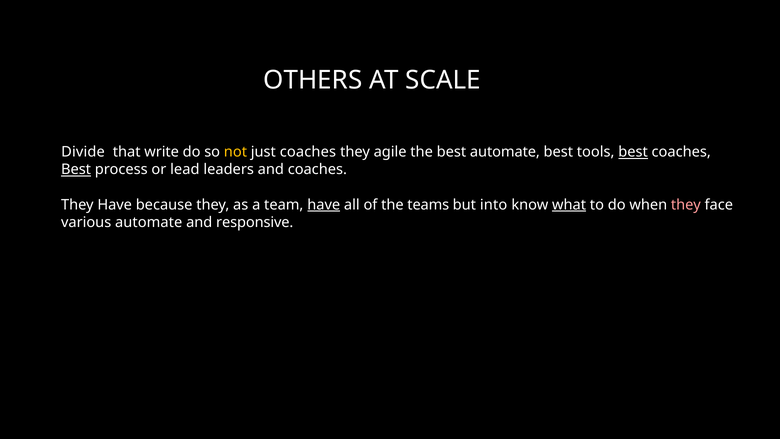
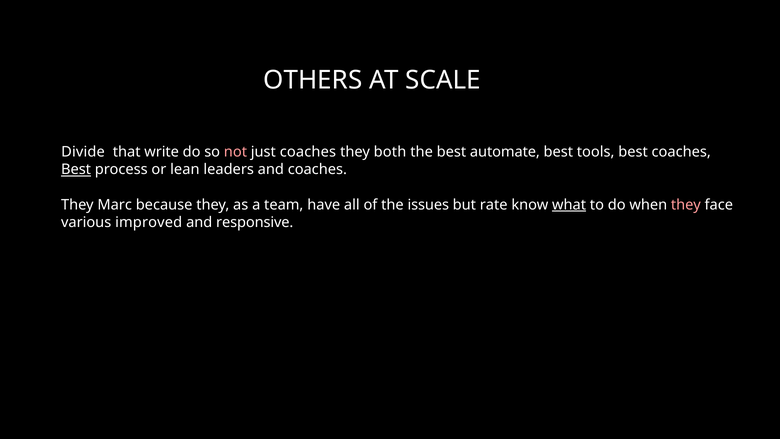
not colour: yellow -> pink
agile: agile -> both
best at (633, 152) underline: present -> none
lead: lead -> lean
They Have: Have -> Marc
have at (324, 205) underline: present -> none
teams: teams -> issues
into: into -> rate
various automate: automate -> improved
